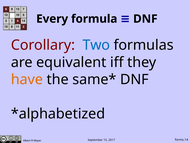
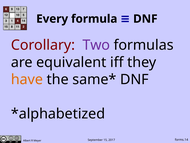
Two colour: blue -> purple
